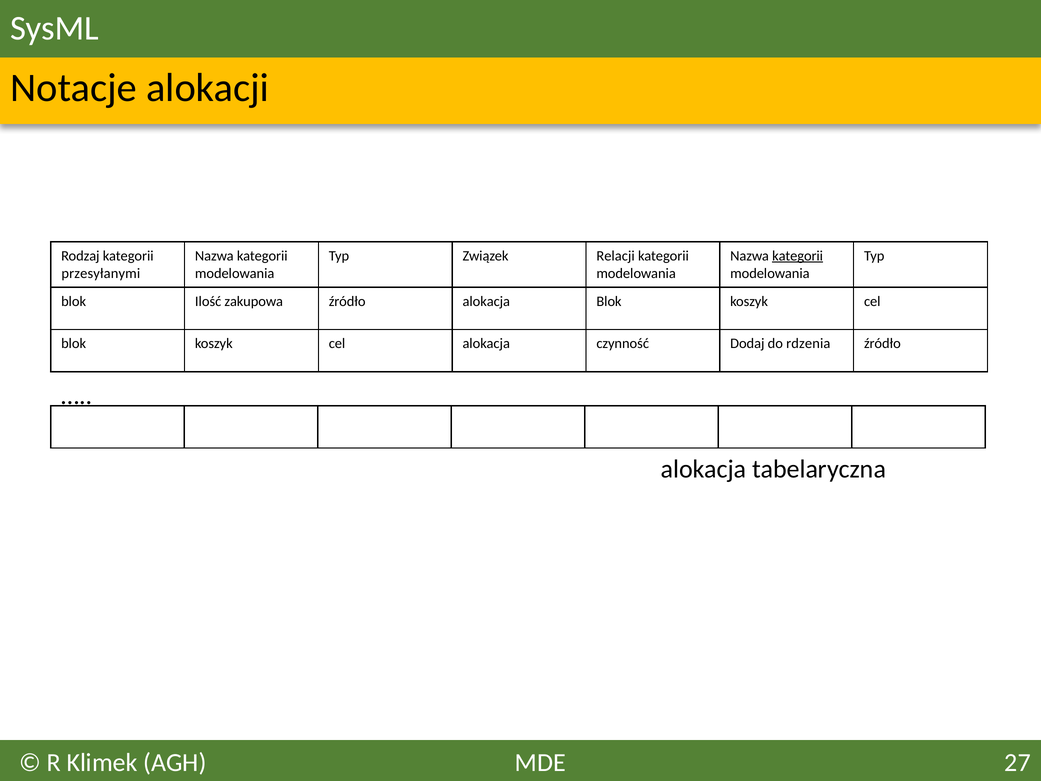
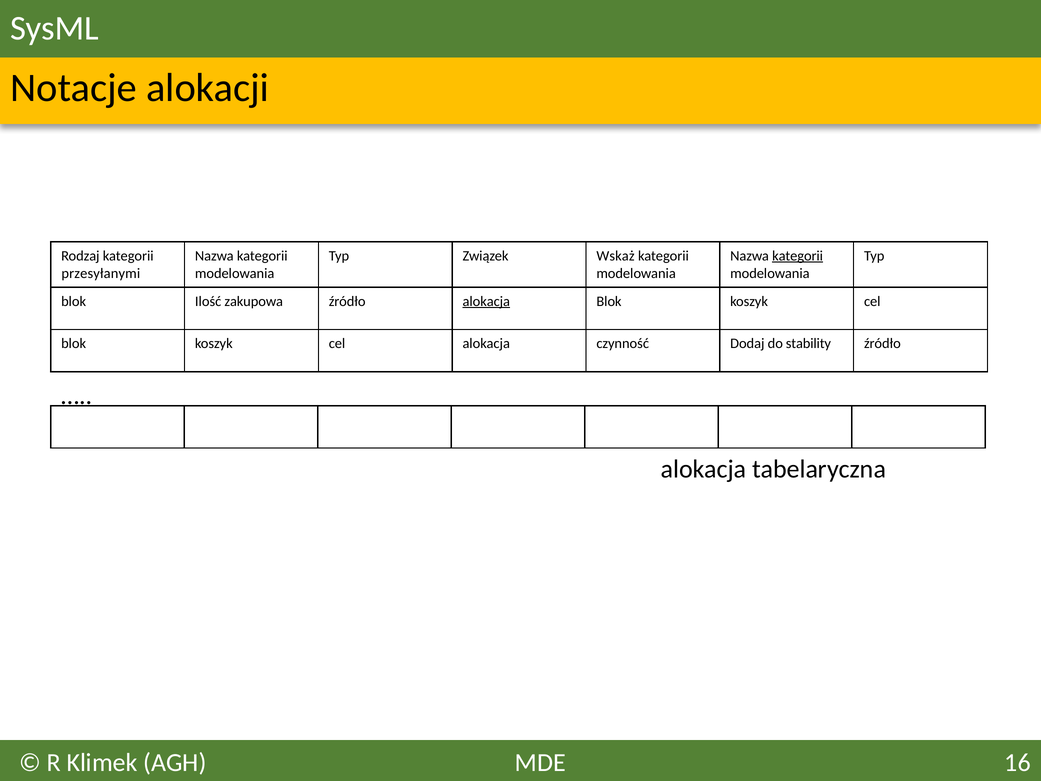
Relacji: Relacji -> Wskaż
alokacja at (486, 301) underline: none -> present
rdzenia: rdzenia -> stability
27: 27 -> 16
